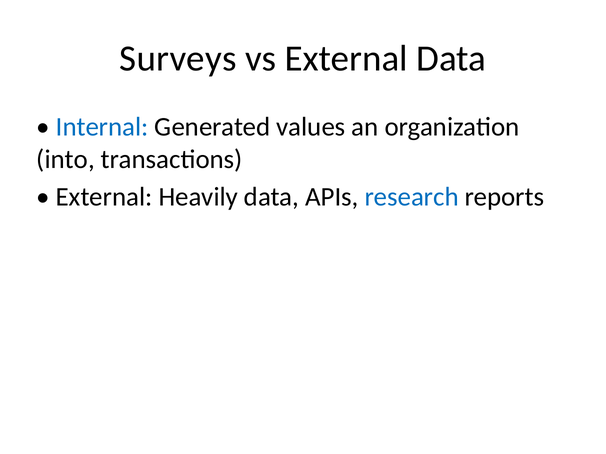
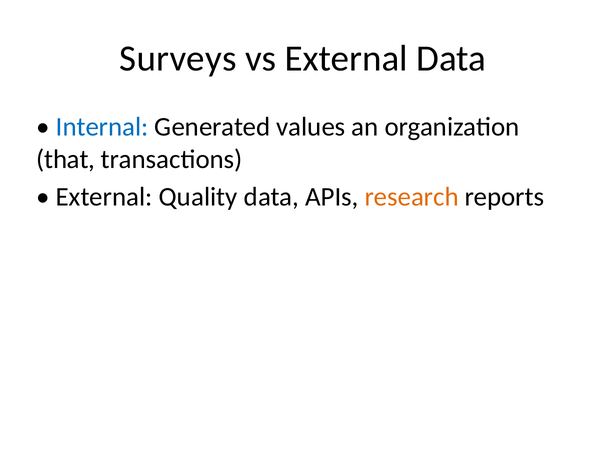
into: into -> that
Heavily: Heavily -> Quality
research colour: blue -> orange
